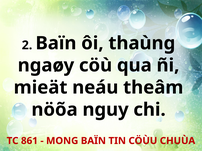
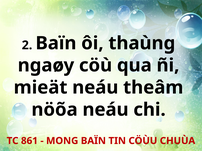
nöõa nguy: nguy -> neáu
